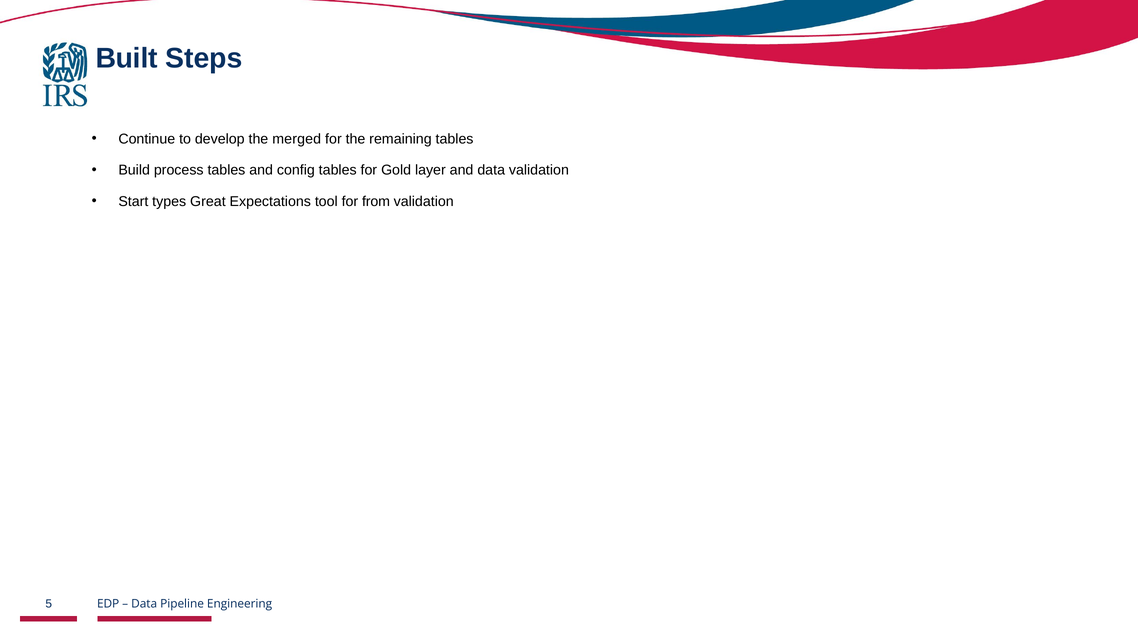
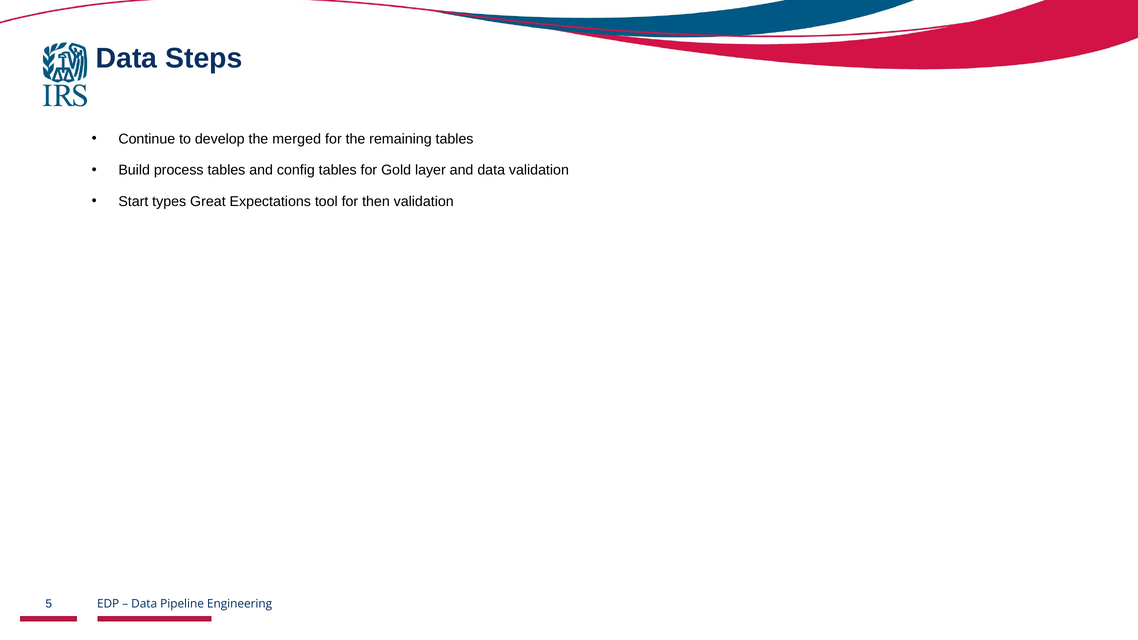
Built at (127, 58): Built -> Data
from: from -> then
